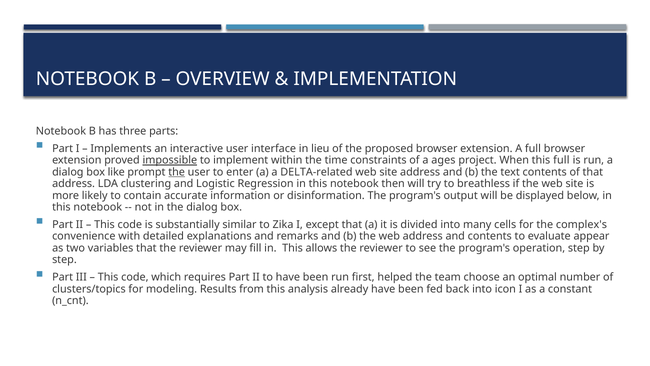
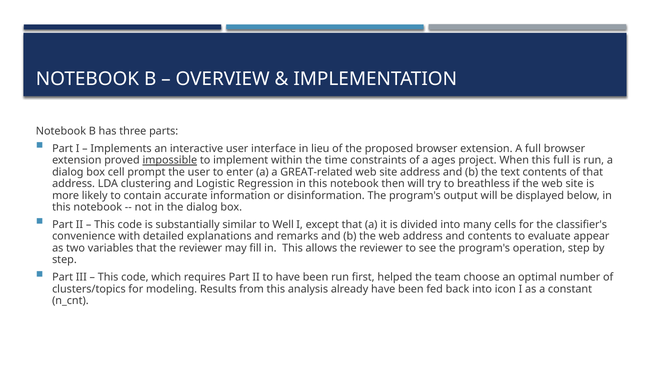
like: like -> cell
the at (177, 172) underline: present -> none
DELTA-related: DELTA-related -> GREAT-related
Zika: Zika -> Well
complex's: complex's -> classifier's
